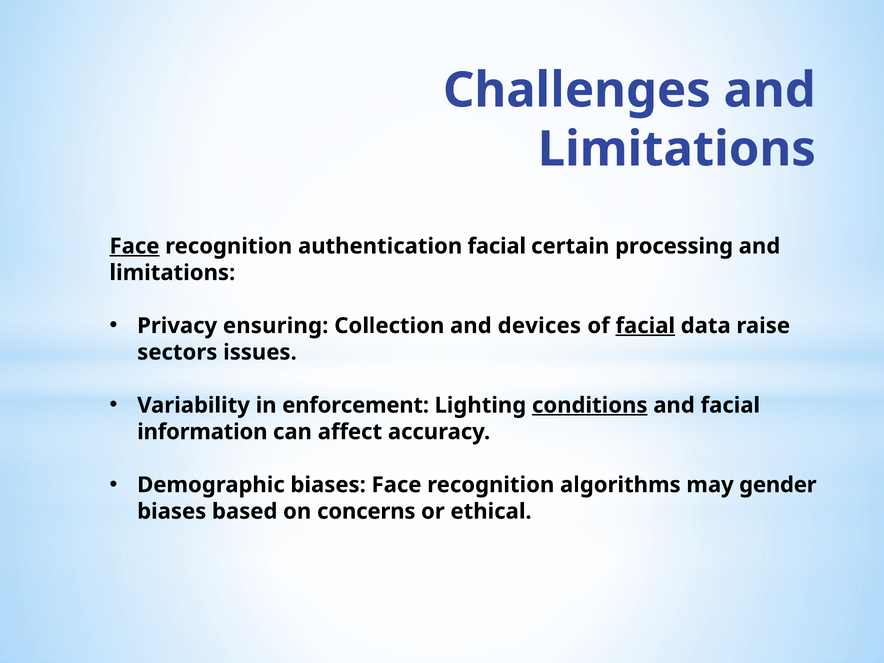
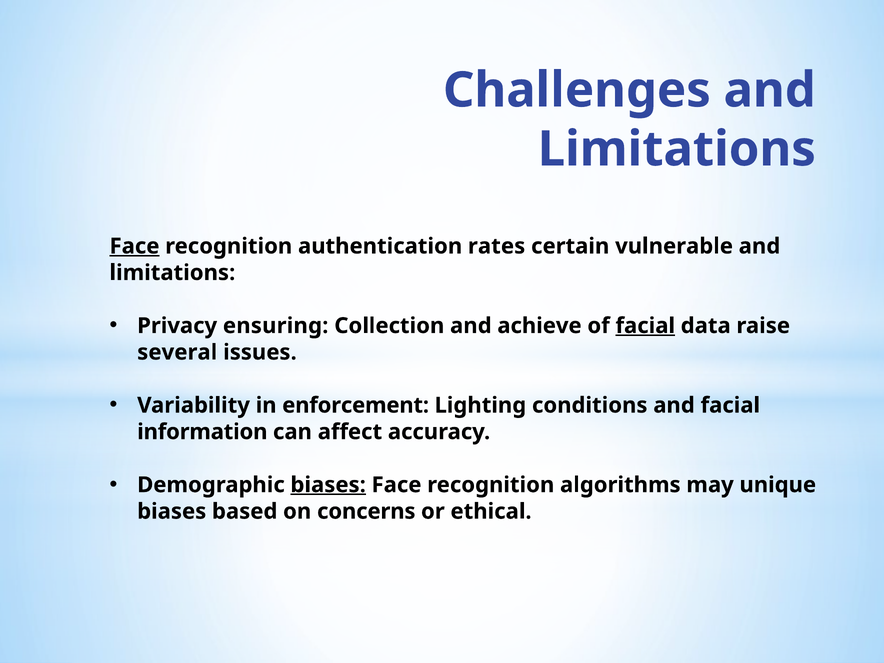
authentication facial: facial -> rates
processing: processing -> vulnerable
devices: devices -> achieve
sectors: sectors -> several
conditions underline: present -> none
biases at (328, 485) underline: none -> present
gender: gender -> unique
